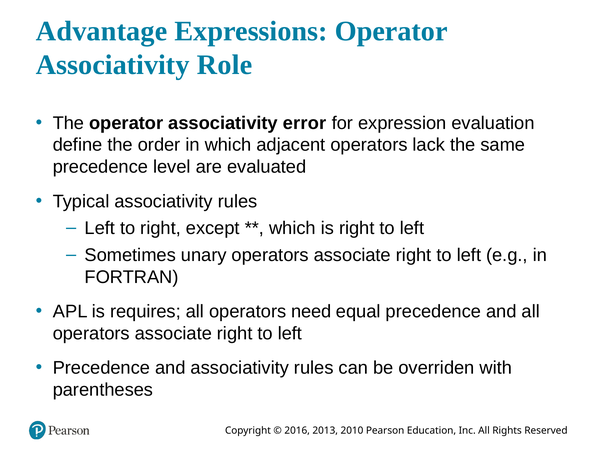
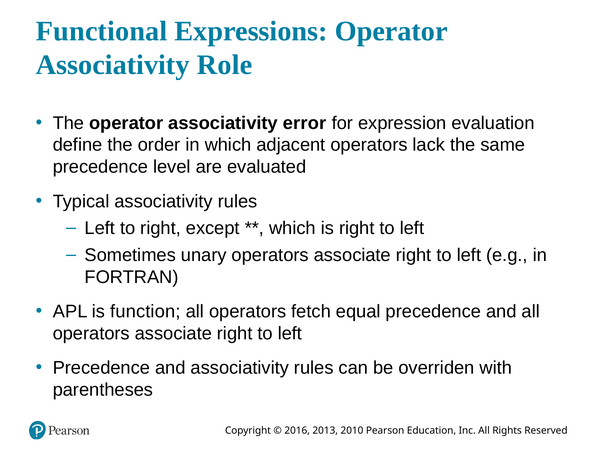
Advantage: Advantage -> Functional
requires: requires -> function
need: need -> fetch
